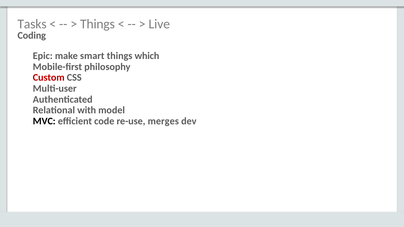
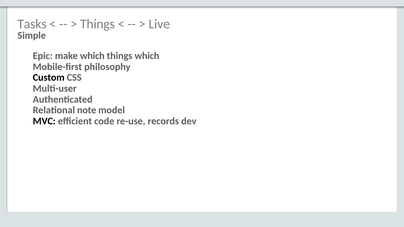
Coding: Coding -> Simple
make smart: smart -> which
Custom colour: red -> black
with: with -> note
merges: merges -> records
